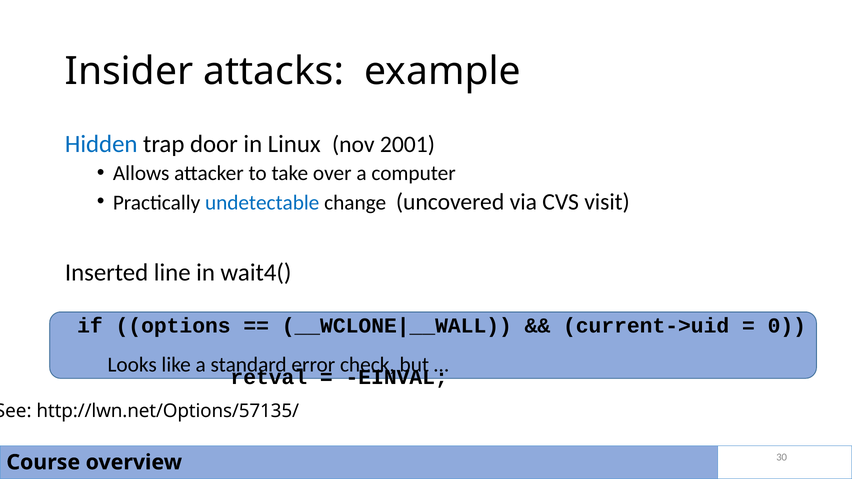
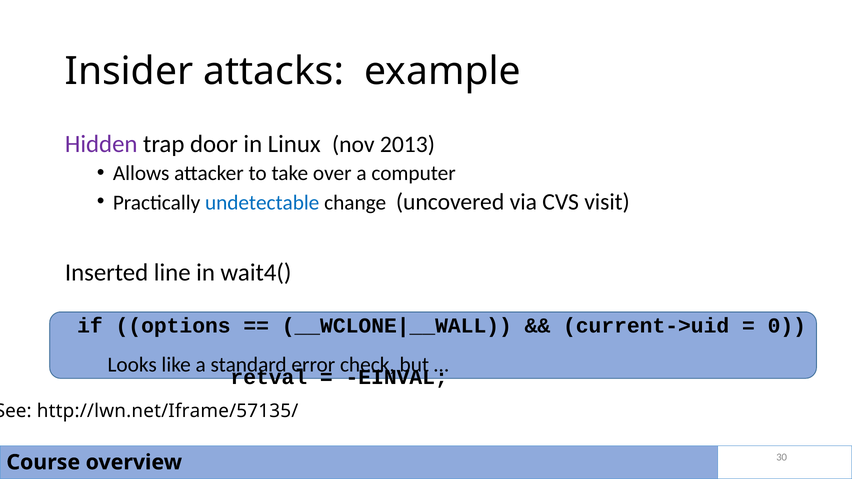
Hidden colour: blue -> purple
2001: 2001 -> 2013
http://lwn.net/Options/57135/: http://lwn.net/Options/57135/ -> http://lwn.net/Iframe/57135/
